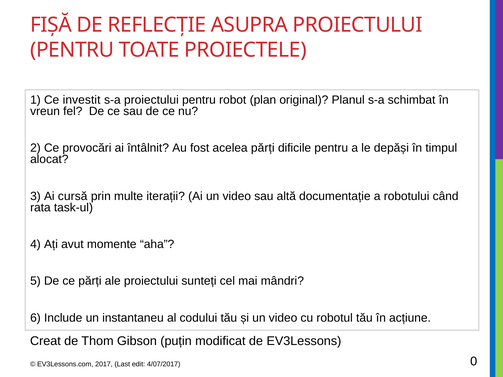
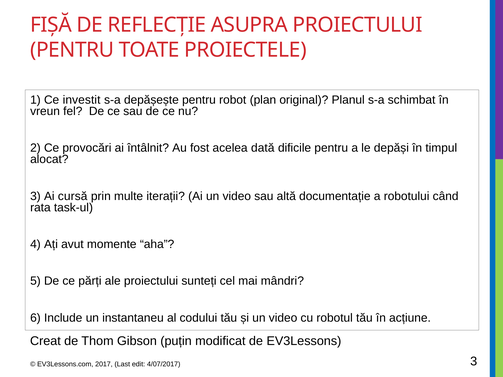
s-a proiectului: proiectului -> depășește
acelea părți: părți -> dată
4/07/2017 0: 0 -> 3
